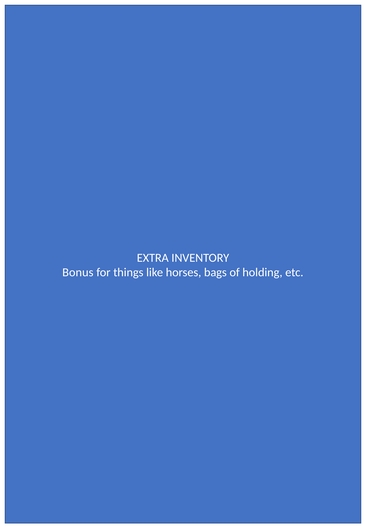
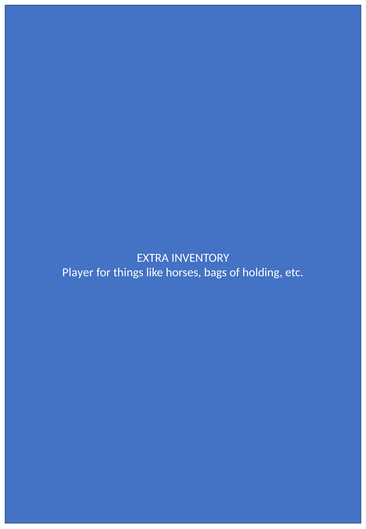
Bonus: Bonus -> Player
